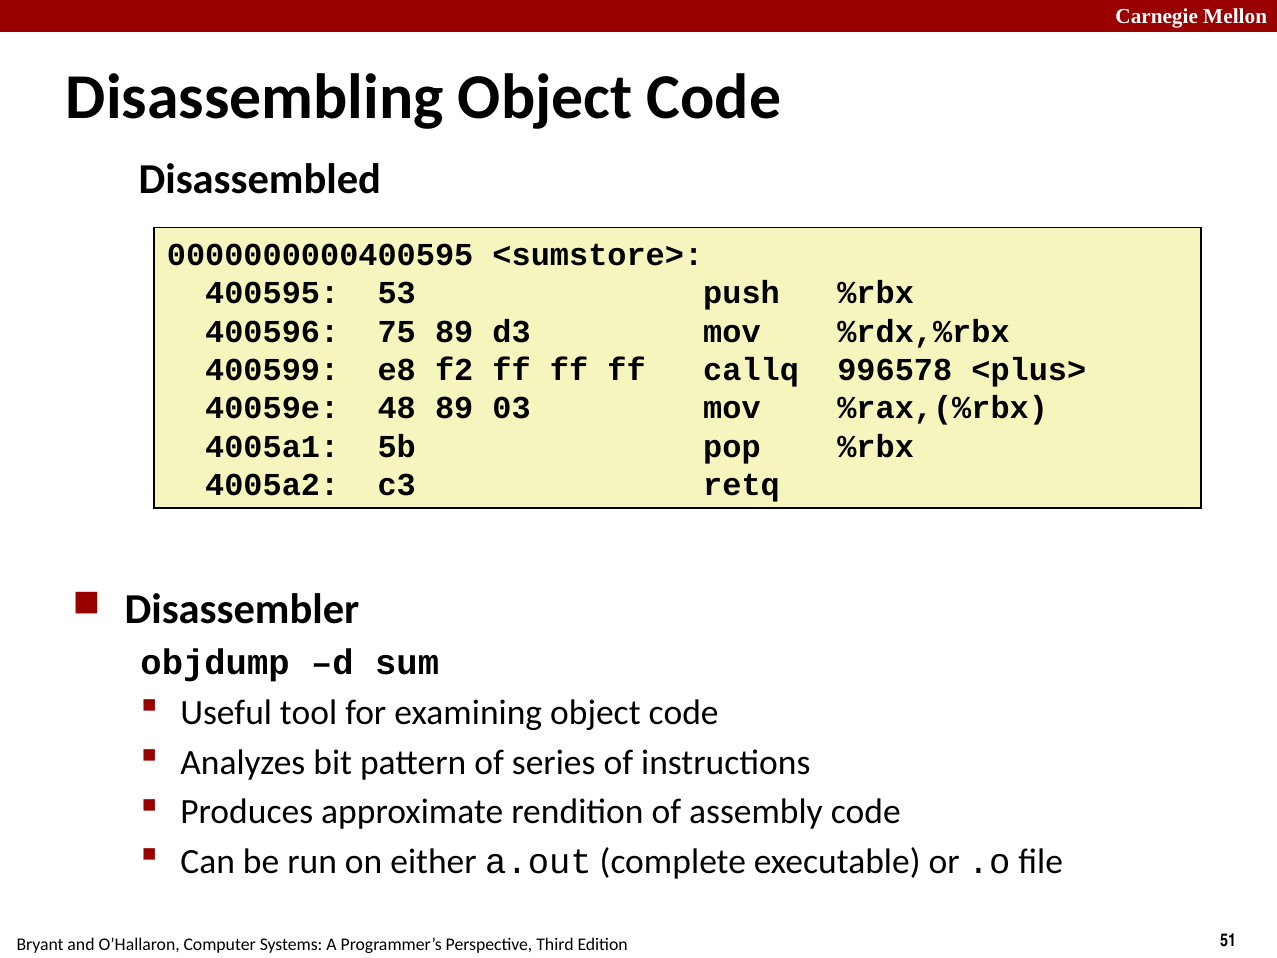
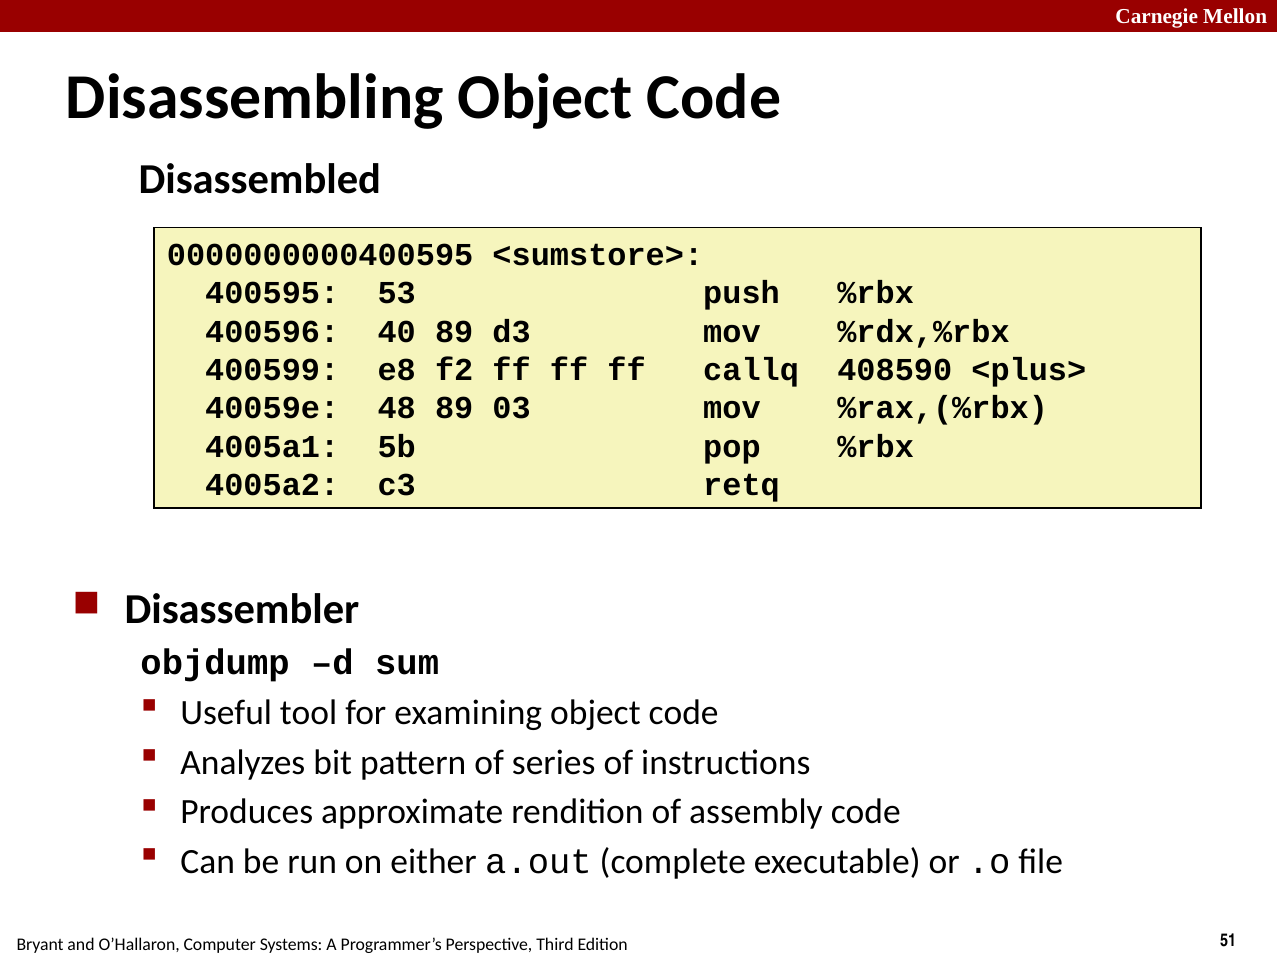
75: 75 -> 40
996578: 996578 -> 408590
